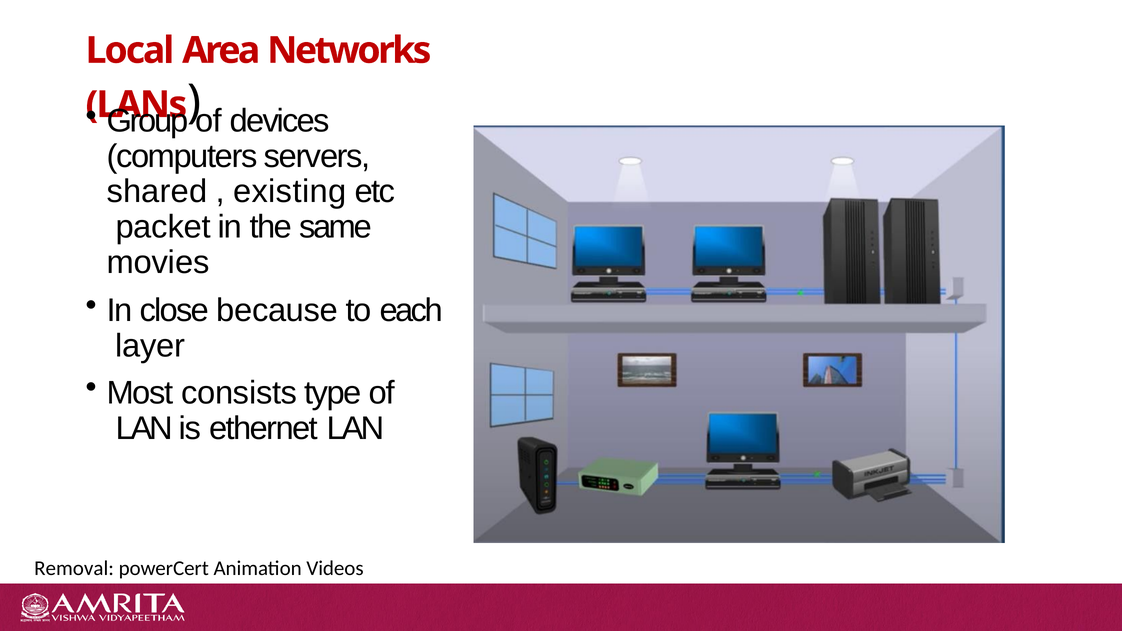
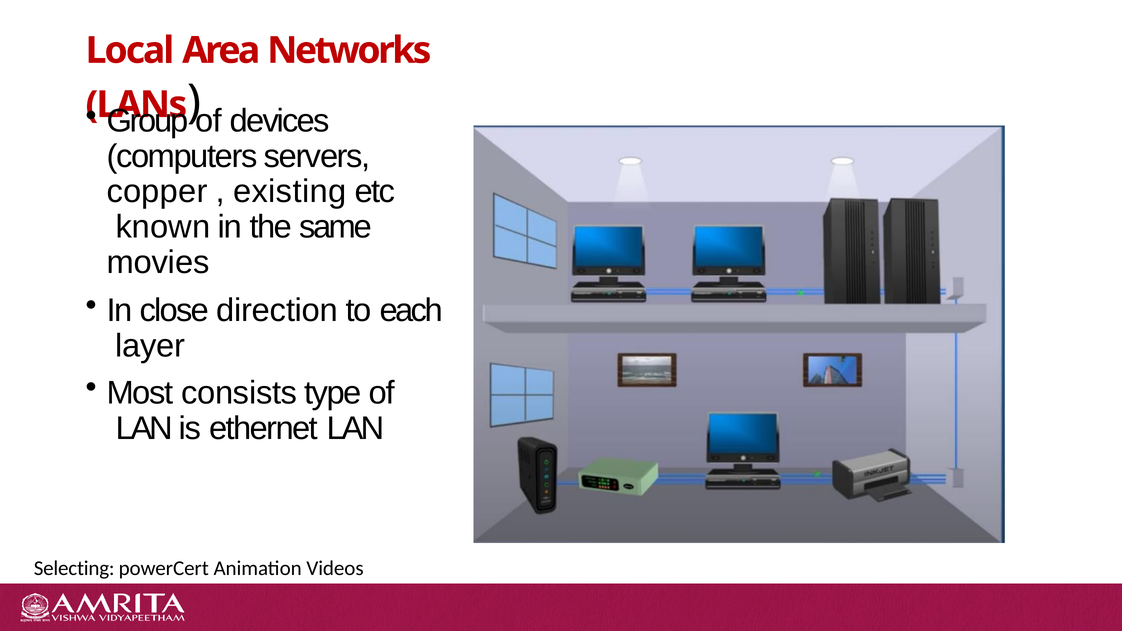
shared: shared -> copper
packet: packet -> known
because: because -> direction
Removal: Removal -> Selecting
